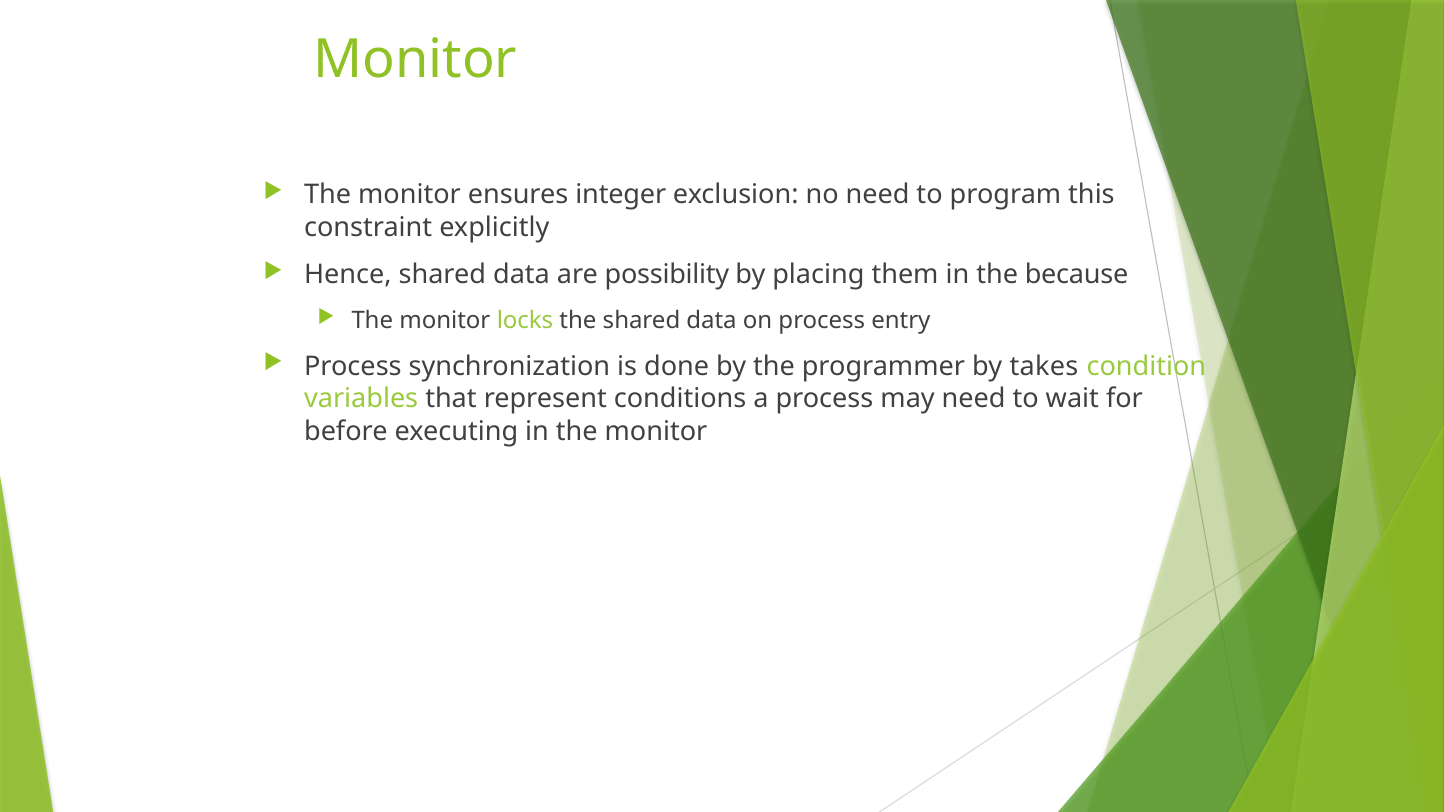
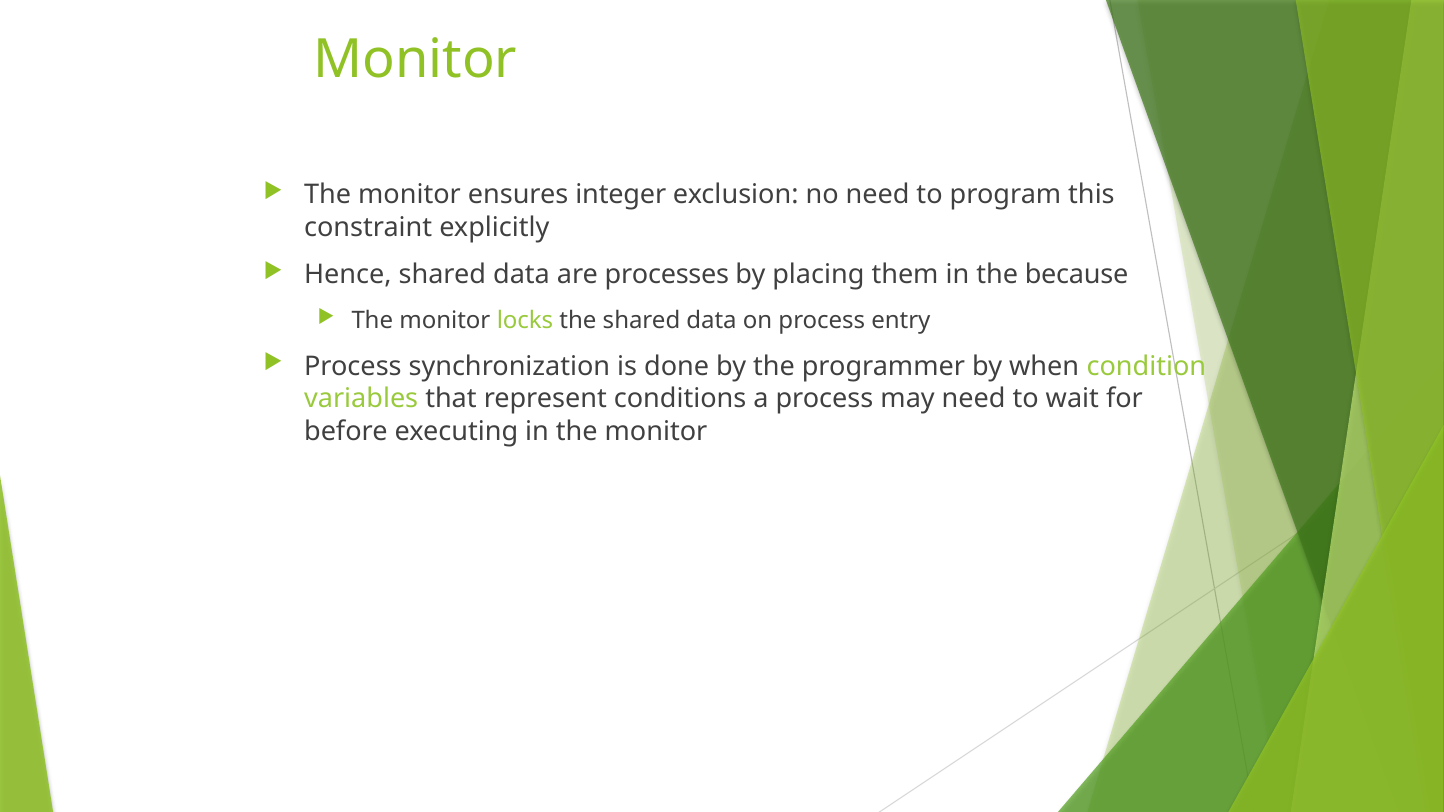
possibility: possibility -> processes
takes: takes -> when
